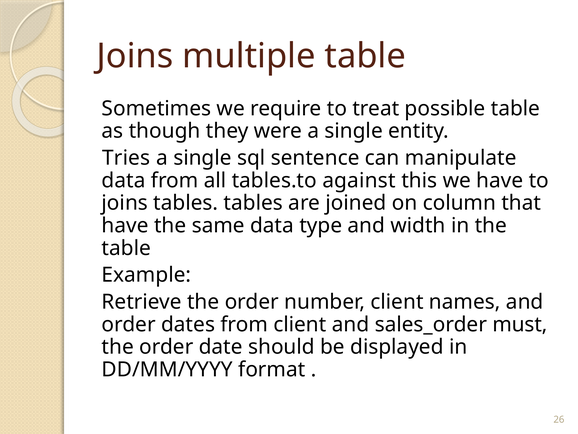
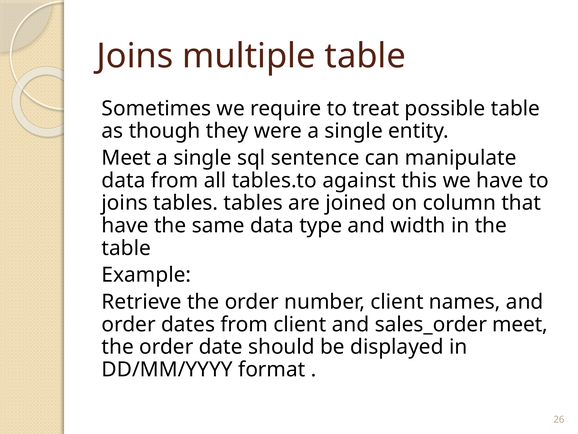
Tries at (126, 158): Tries -> Meet
sales_order must: must -> meet
